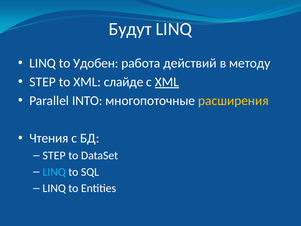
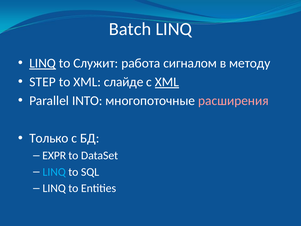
Будут: Будут -> Batch
LINQ at (43, 63) underline: none -> present
Удобен: Удобен -> Служит
действий: действий -> сигналом
расширения colour: yellow -> pink
Чтения: Чтения -> Только
STEP at (54, 155): STEP -> EXPR
